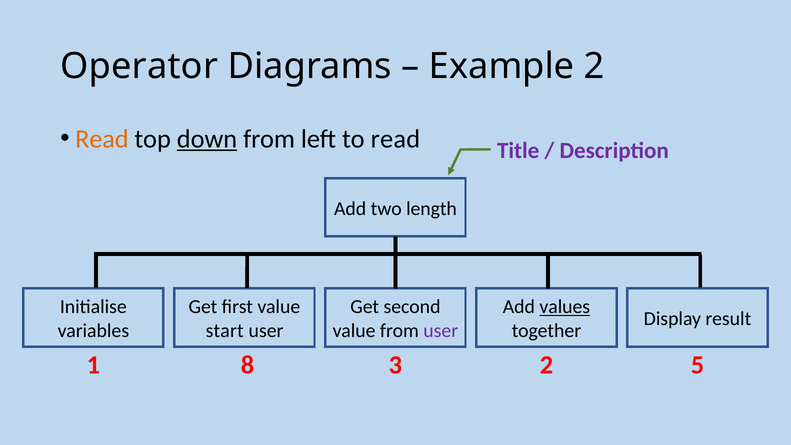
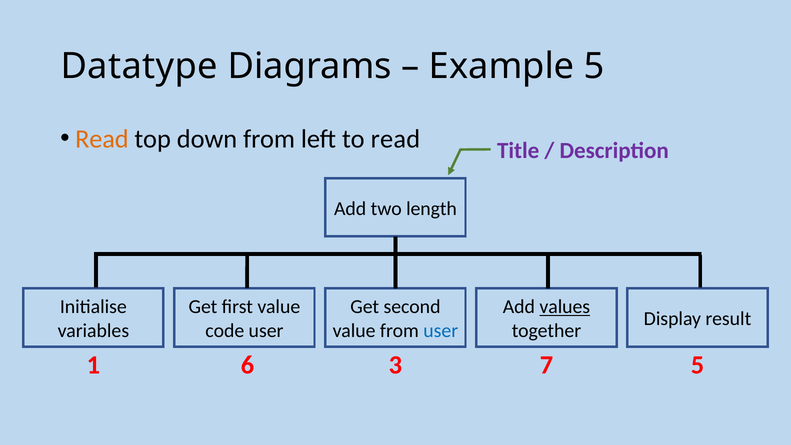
Operator: Operator -> Datatype
Example 2: 2 -> 5
down underline: present -> none
start: start -> code
user at (441, 331) colour: purple -> blue
8: 8 -> 6
3 2: 2 -> 7
